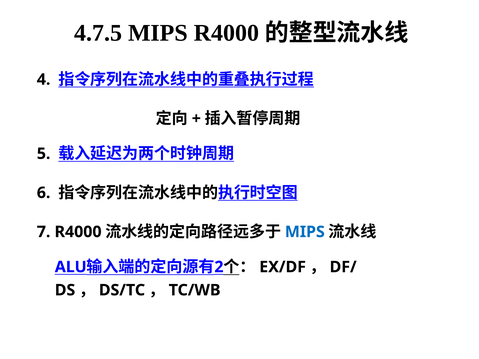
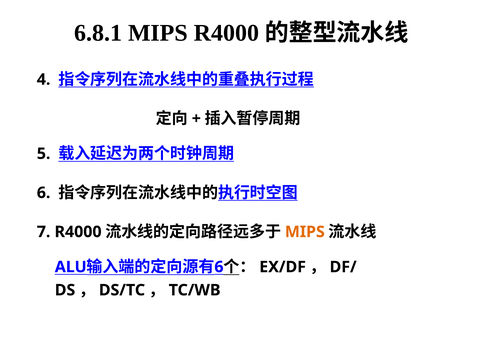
4.7.5: 4.7.5 -> 6.8.1
MIPS at (305, 232) colour: blue -> orange
2 at (219, 267): 2 -> 6
